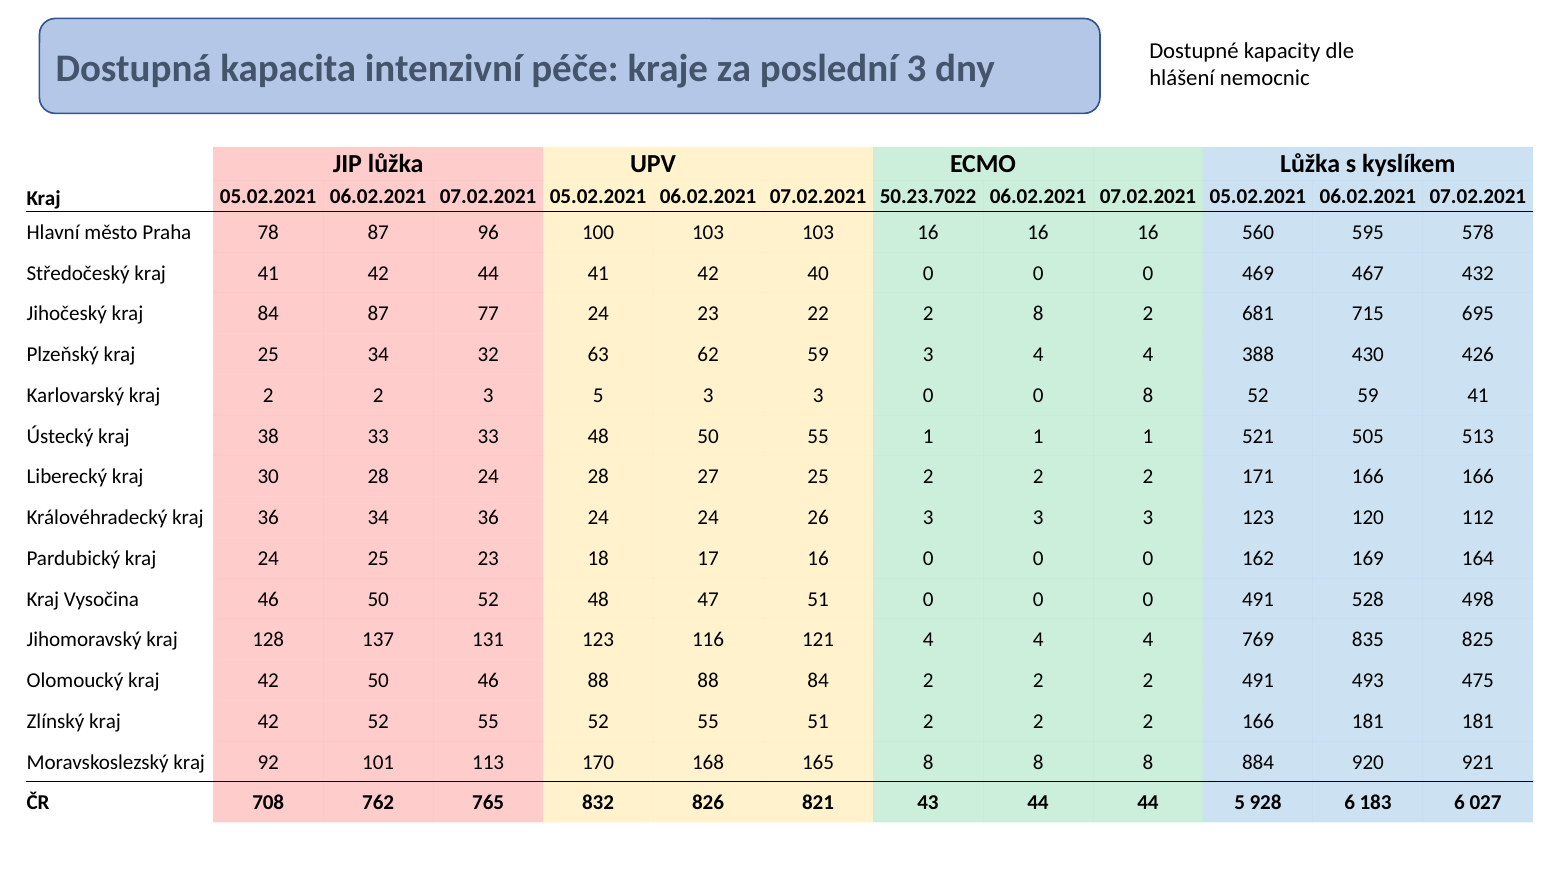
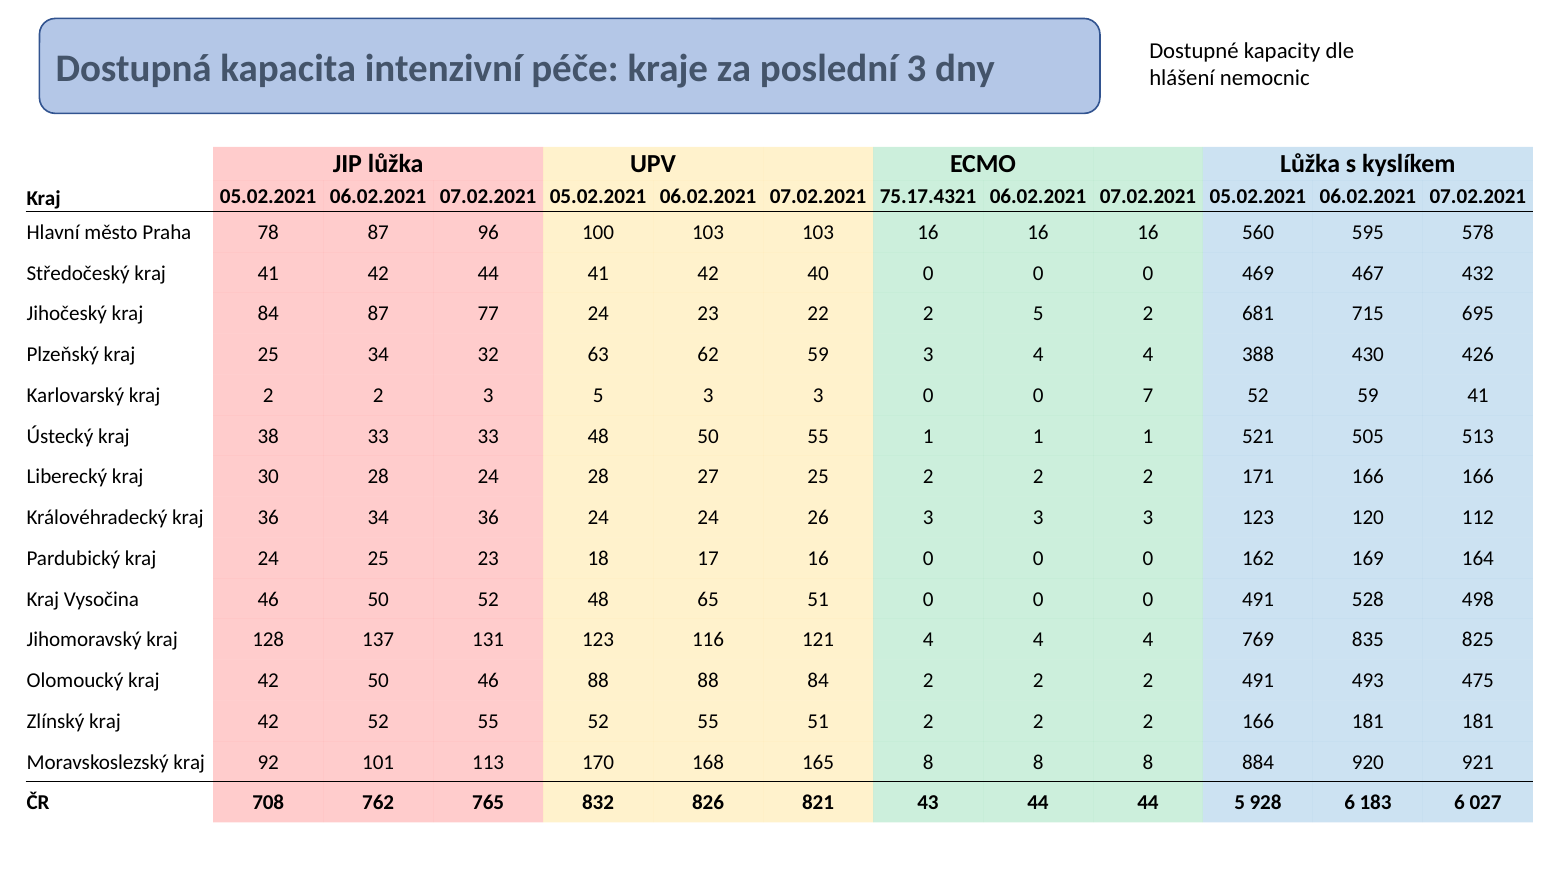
50.23.7022: 50.23.7022 -> 75.17.4321
2 8: 8 -> 5
0 8: 8 -> 7
47: 47 -> 65
